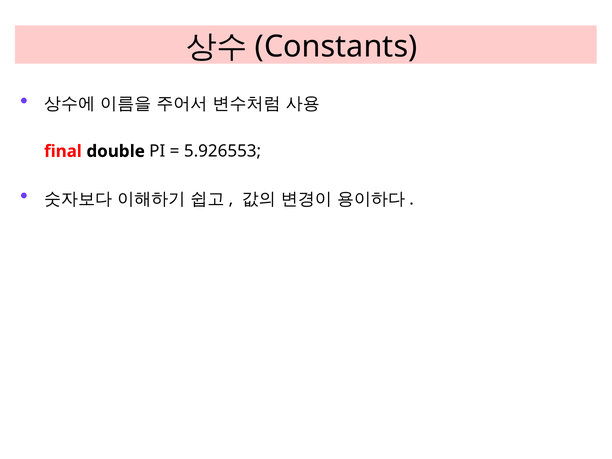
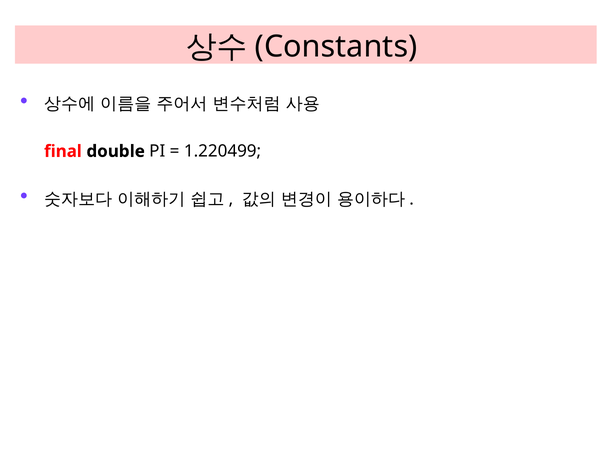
5.926553: 5.926553 -> 1.220499
